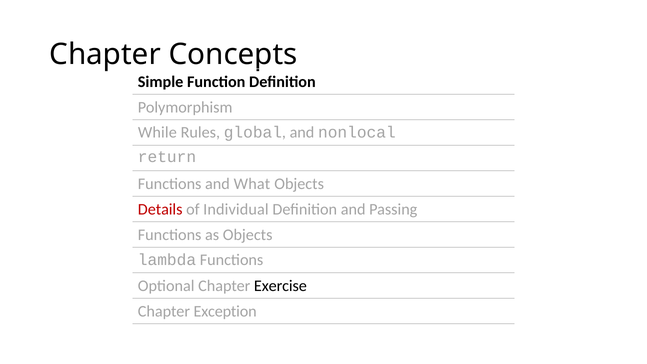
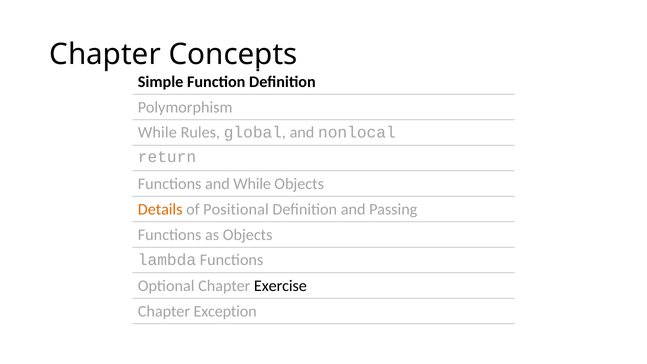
and What: What -> While
Details colour: red -> orange
Individual: Individual -> Positional
